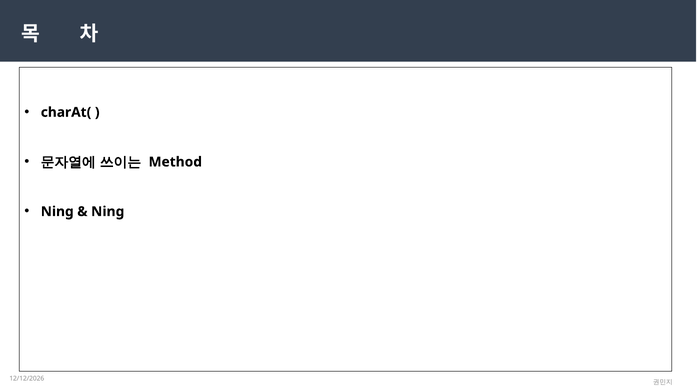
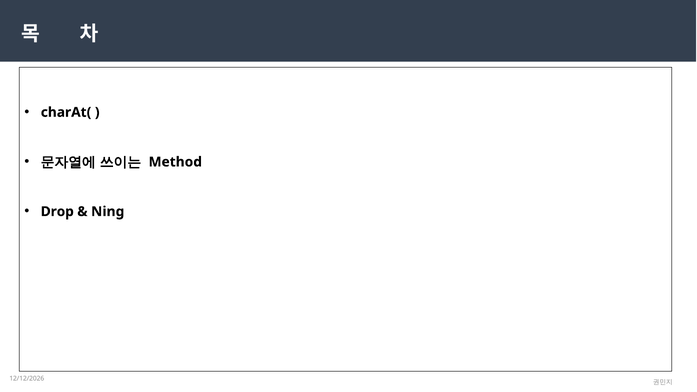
Ning at (57, 212): Ning -> Drop
